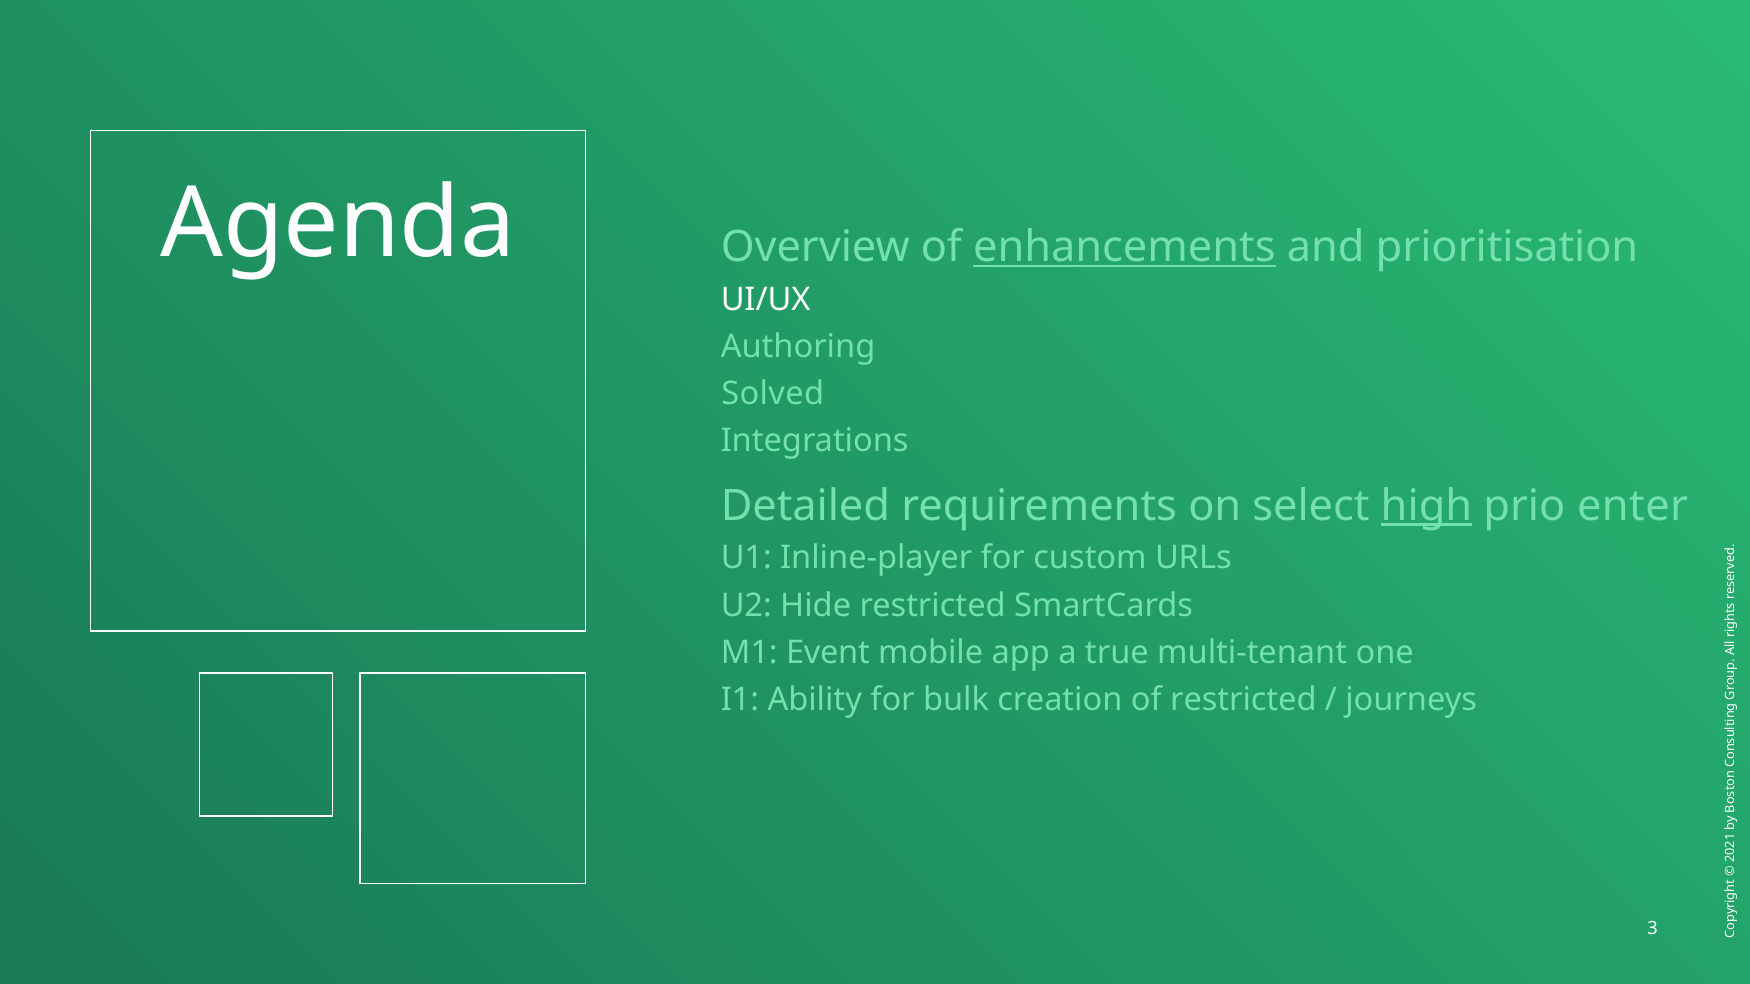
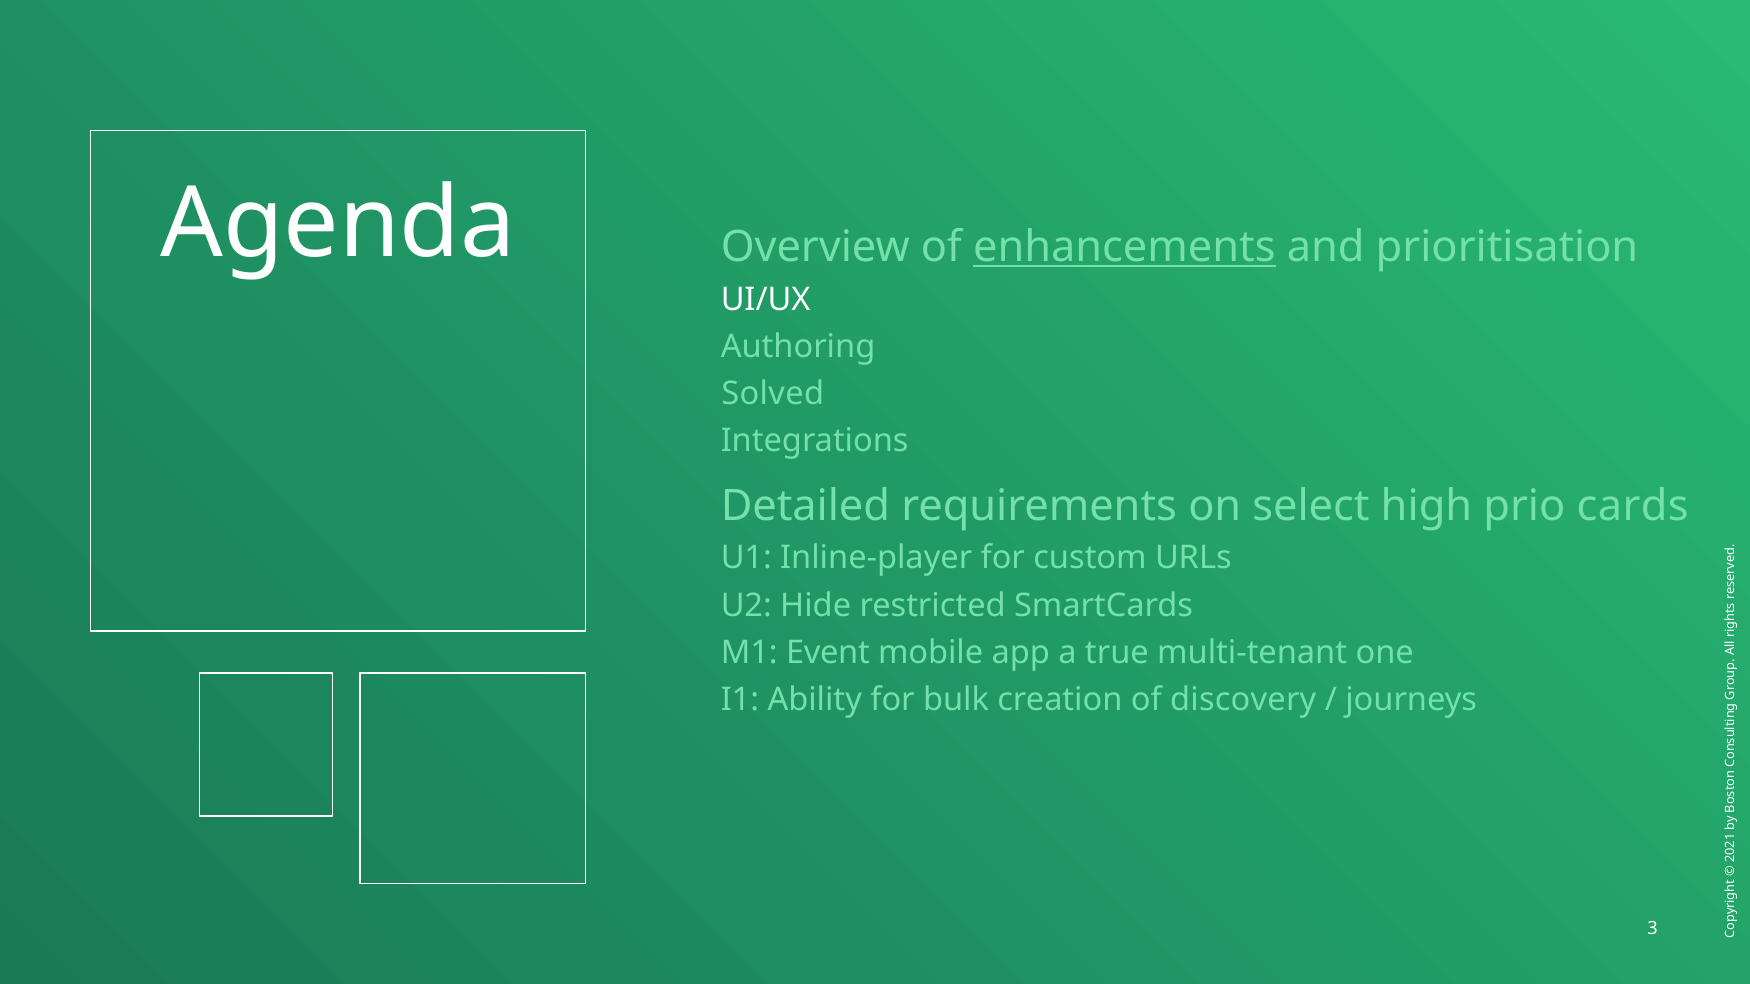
high underline: present -> none
enter: enter -> cards
of restricted: restricted -> discovery
